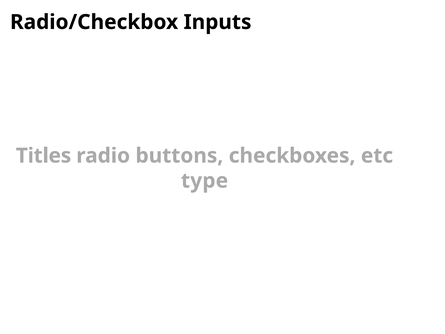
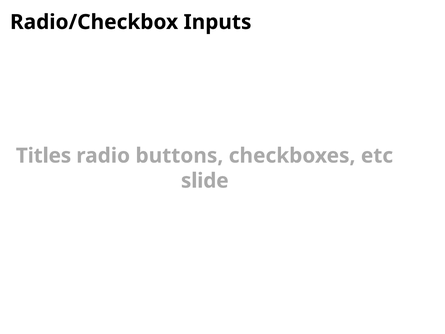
type: type -> slide
